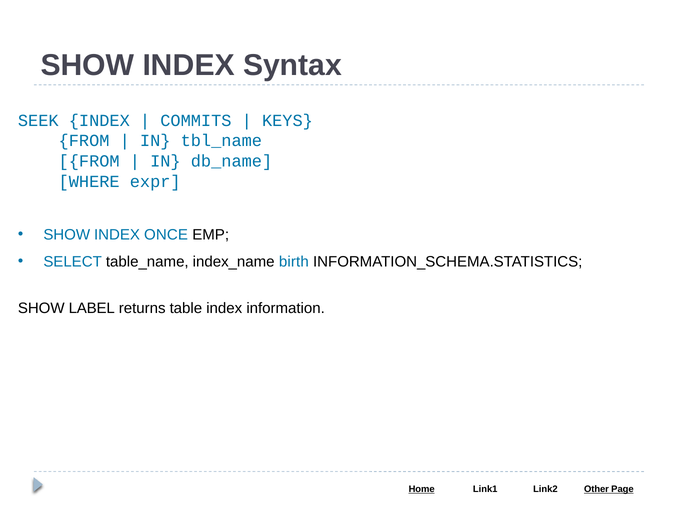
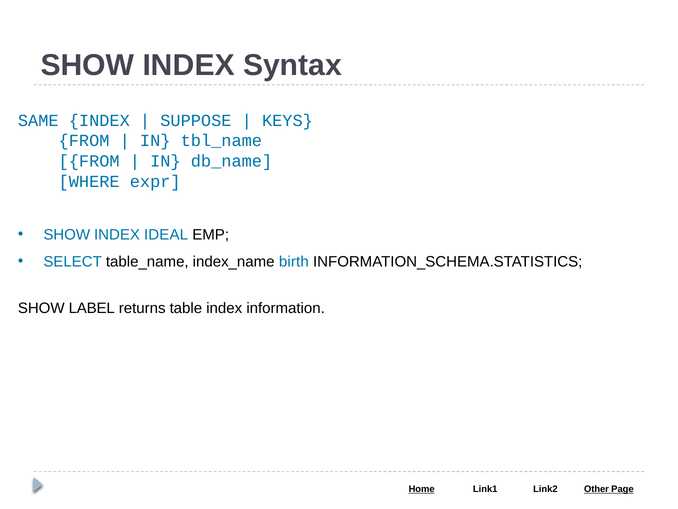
SEEK: SEEK -> SAME
COMMITS: COMMITS -> SUPPOSE
ONCE: ONCE -> IDEAL
